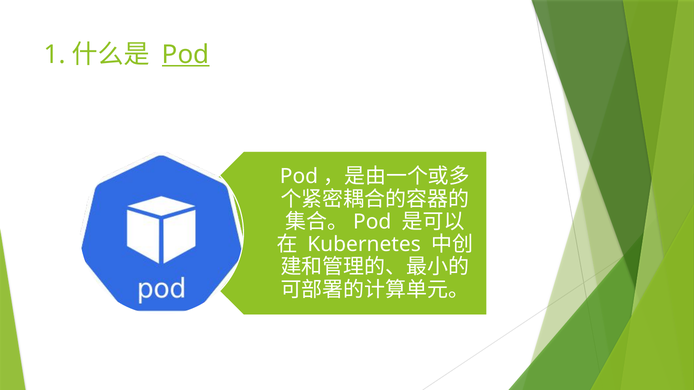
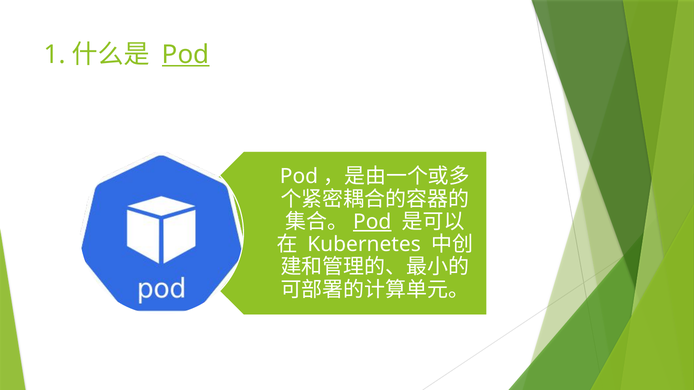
Pod at (372, 222) underline: none -> present
